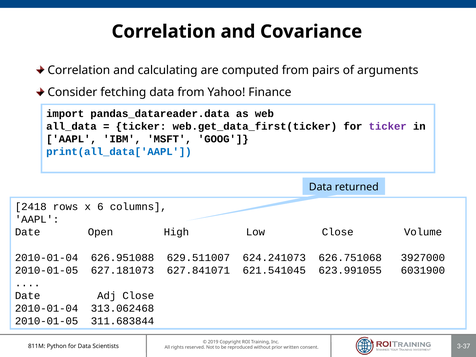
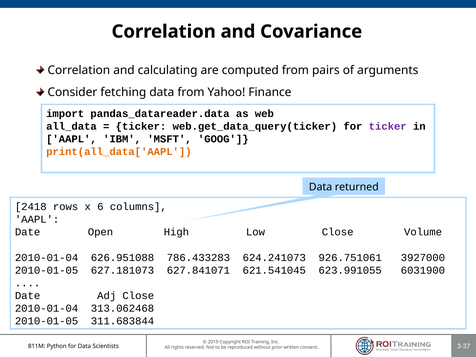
web.get_data_first(ticker: web.get_data_first(ticker -> web.get_data_query(ticker
print(all_data['AAPL colour: blue -> orange
629.511007: 629.511007 -> 786.433283
626.751068: 626.751068 -> 926.751061
